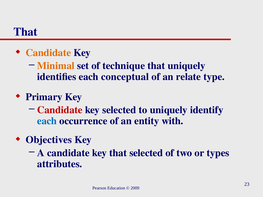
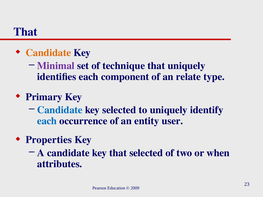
Minimal colour: orange -> purple
conceptual: conceptual -> component
Candidate at (60, 110) colour: red -> blue
with: with -> user
Objectives: Objectives -> Properties
types: types -> when
